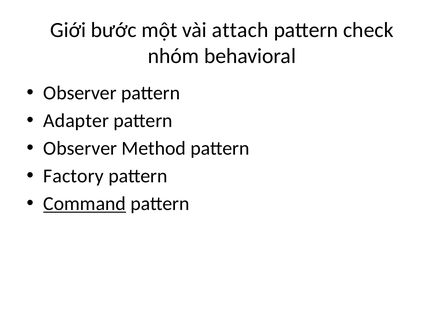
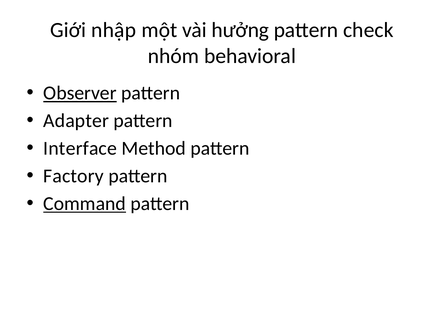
bước: bước -> nhập
attach: attach -> hưởng
Observer at (80, 93) underline: none -> present
Observer at (80, 148): Observer -> Interface
